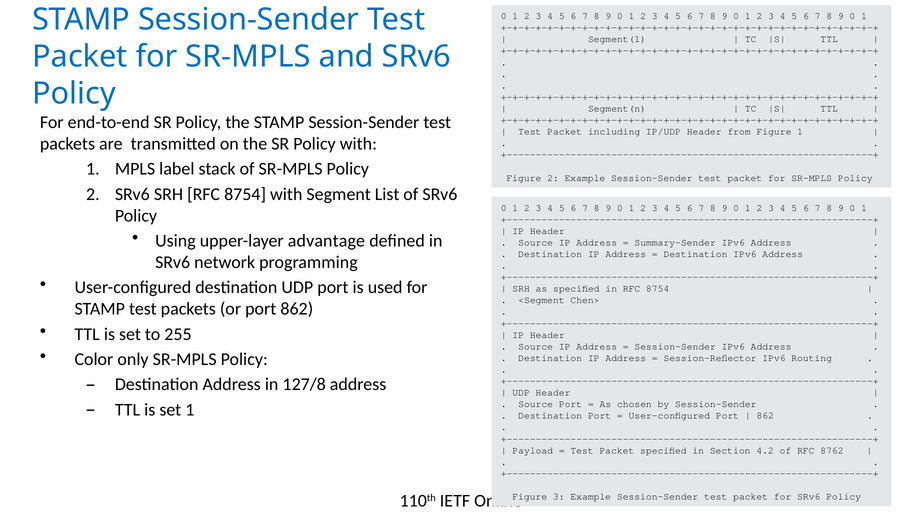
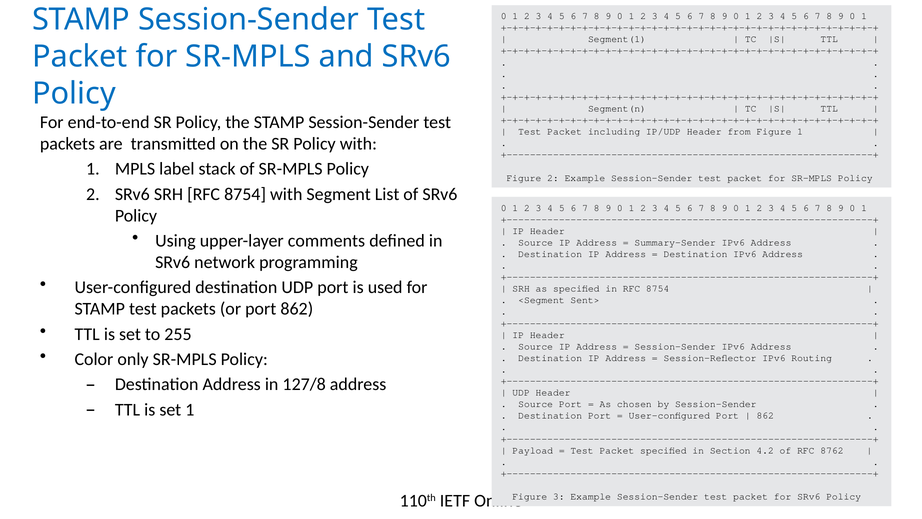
advantage: advantage -> comments
Chen>: Chen> -> Sent>
